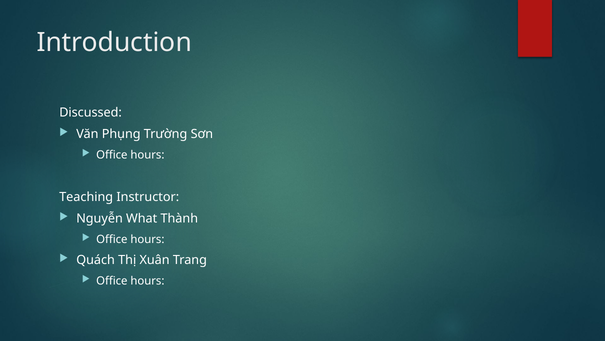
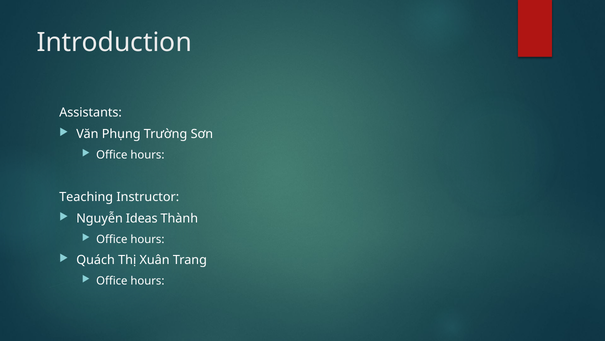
Discussed: Discussed -> Assistants
What: What -> Ideas
